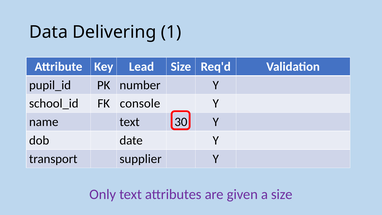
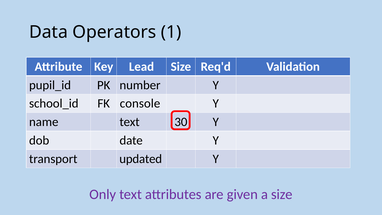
Delivering: Delivering -> Operators
supplier: supplier -> updated
